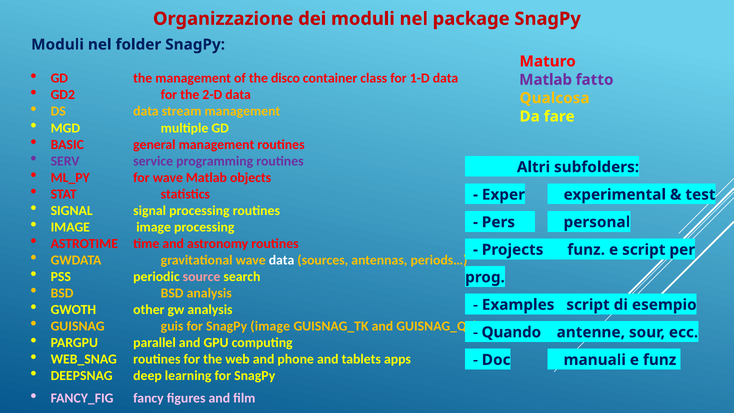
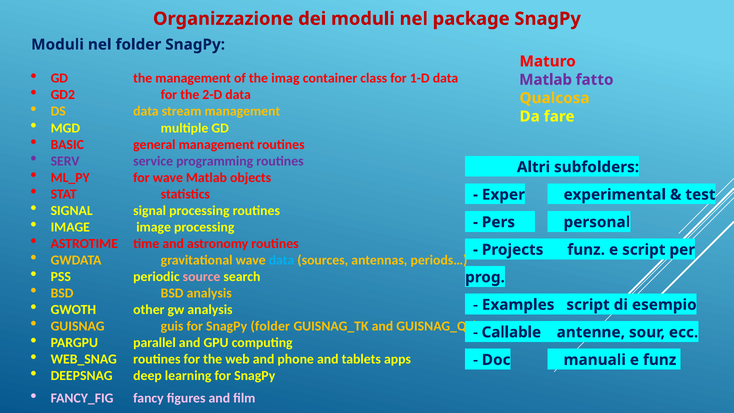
disco: disco -> imag
data at (282, 260) colour: white -> light blue
SnagPy image: image -> folder
Quando: Quando -> Callable
